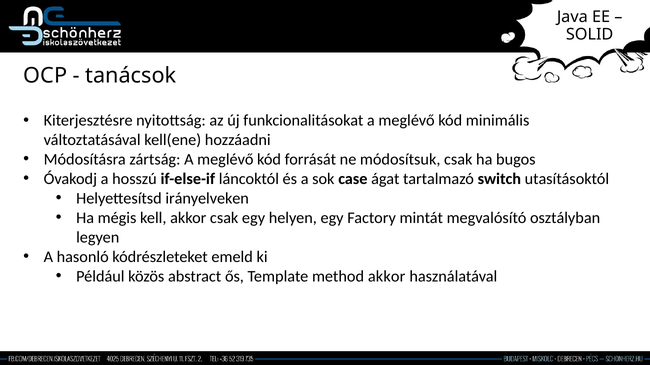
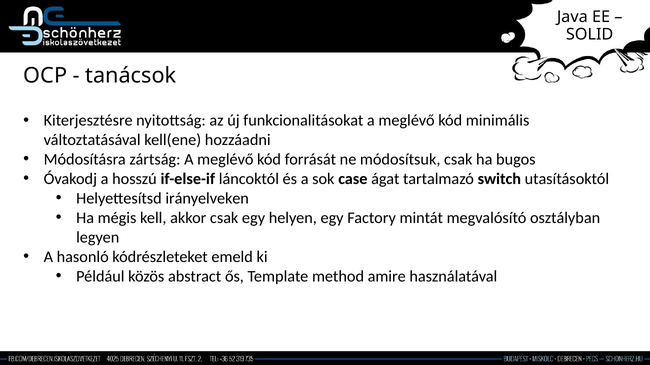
method akkor: akkor -> amire
